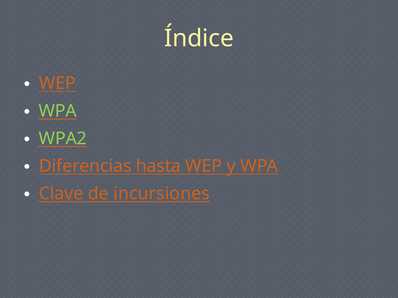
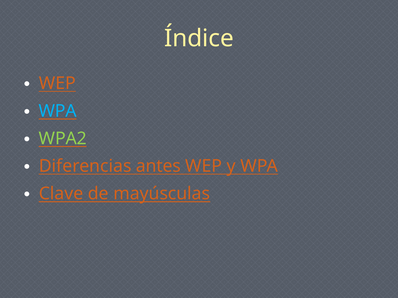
WPA at (58, 111) colour: light green -> light blue
hasta: hasta -> antes
incursiones: incursiones -> mayúsculas
